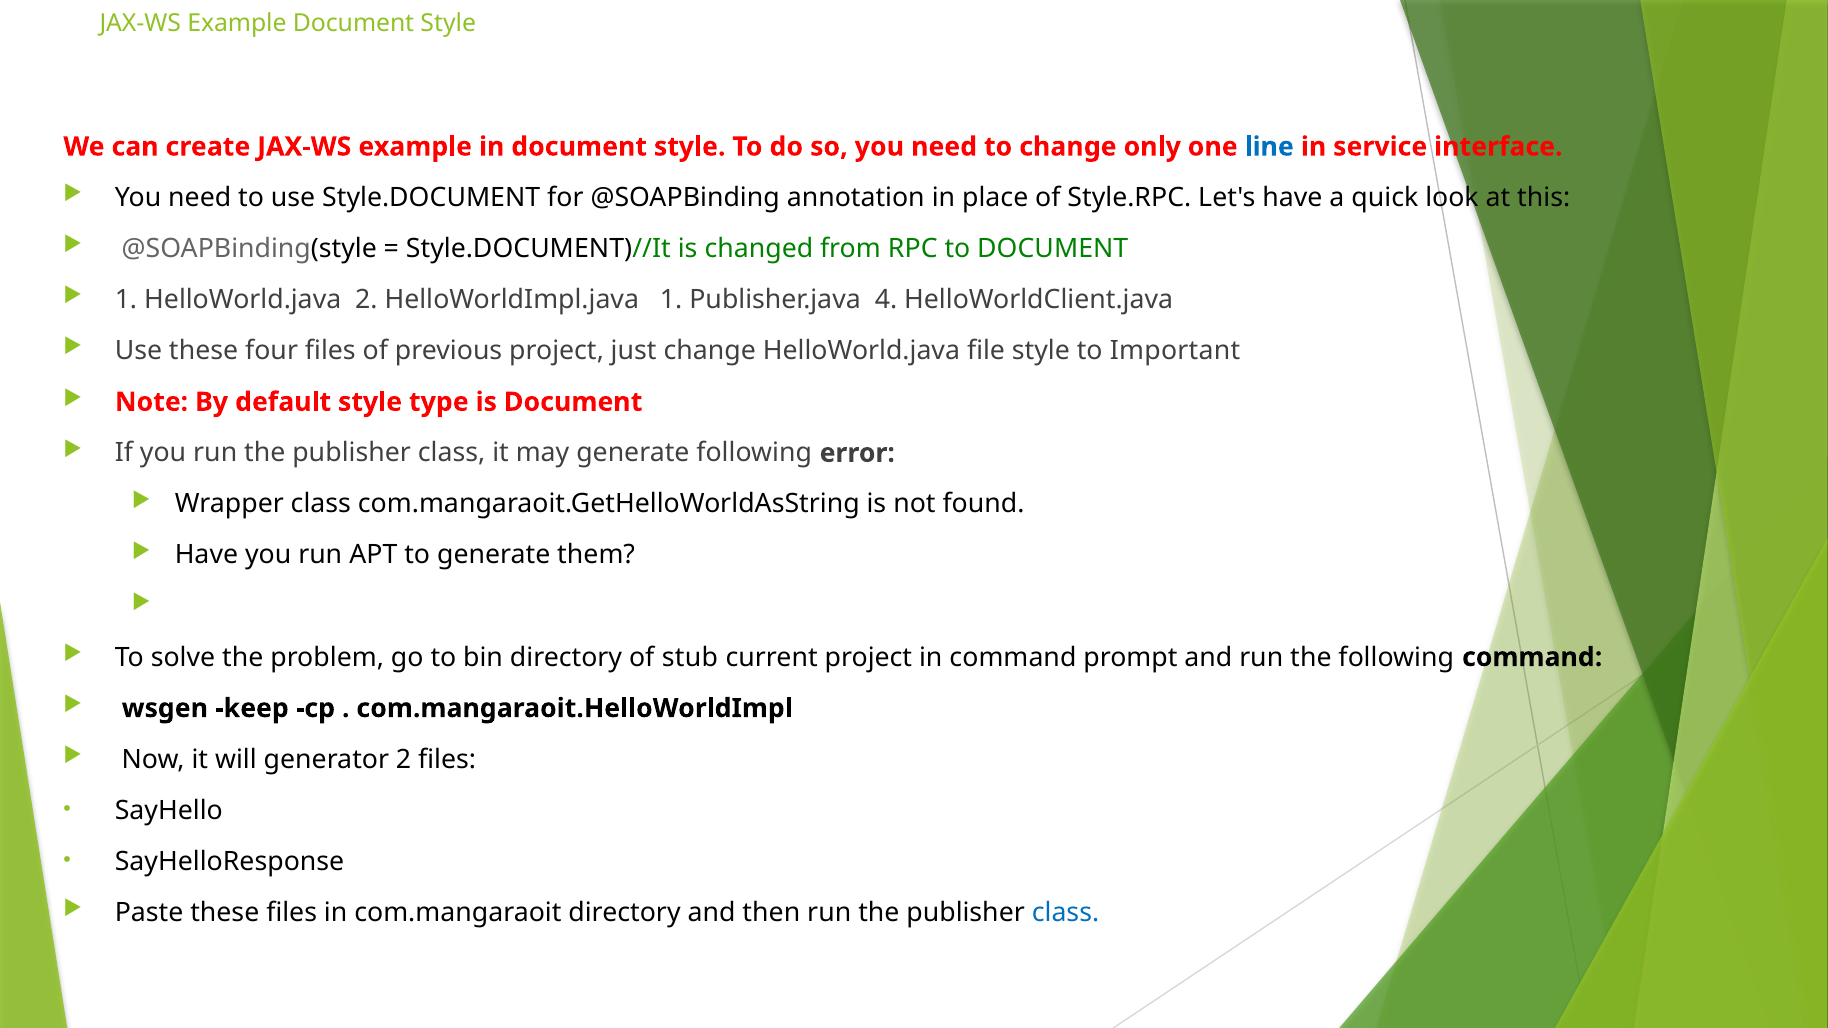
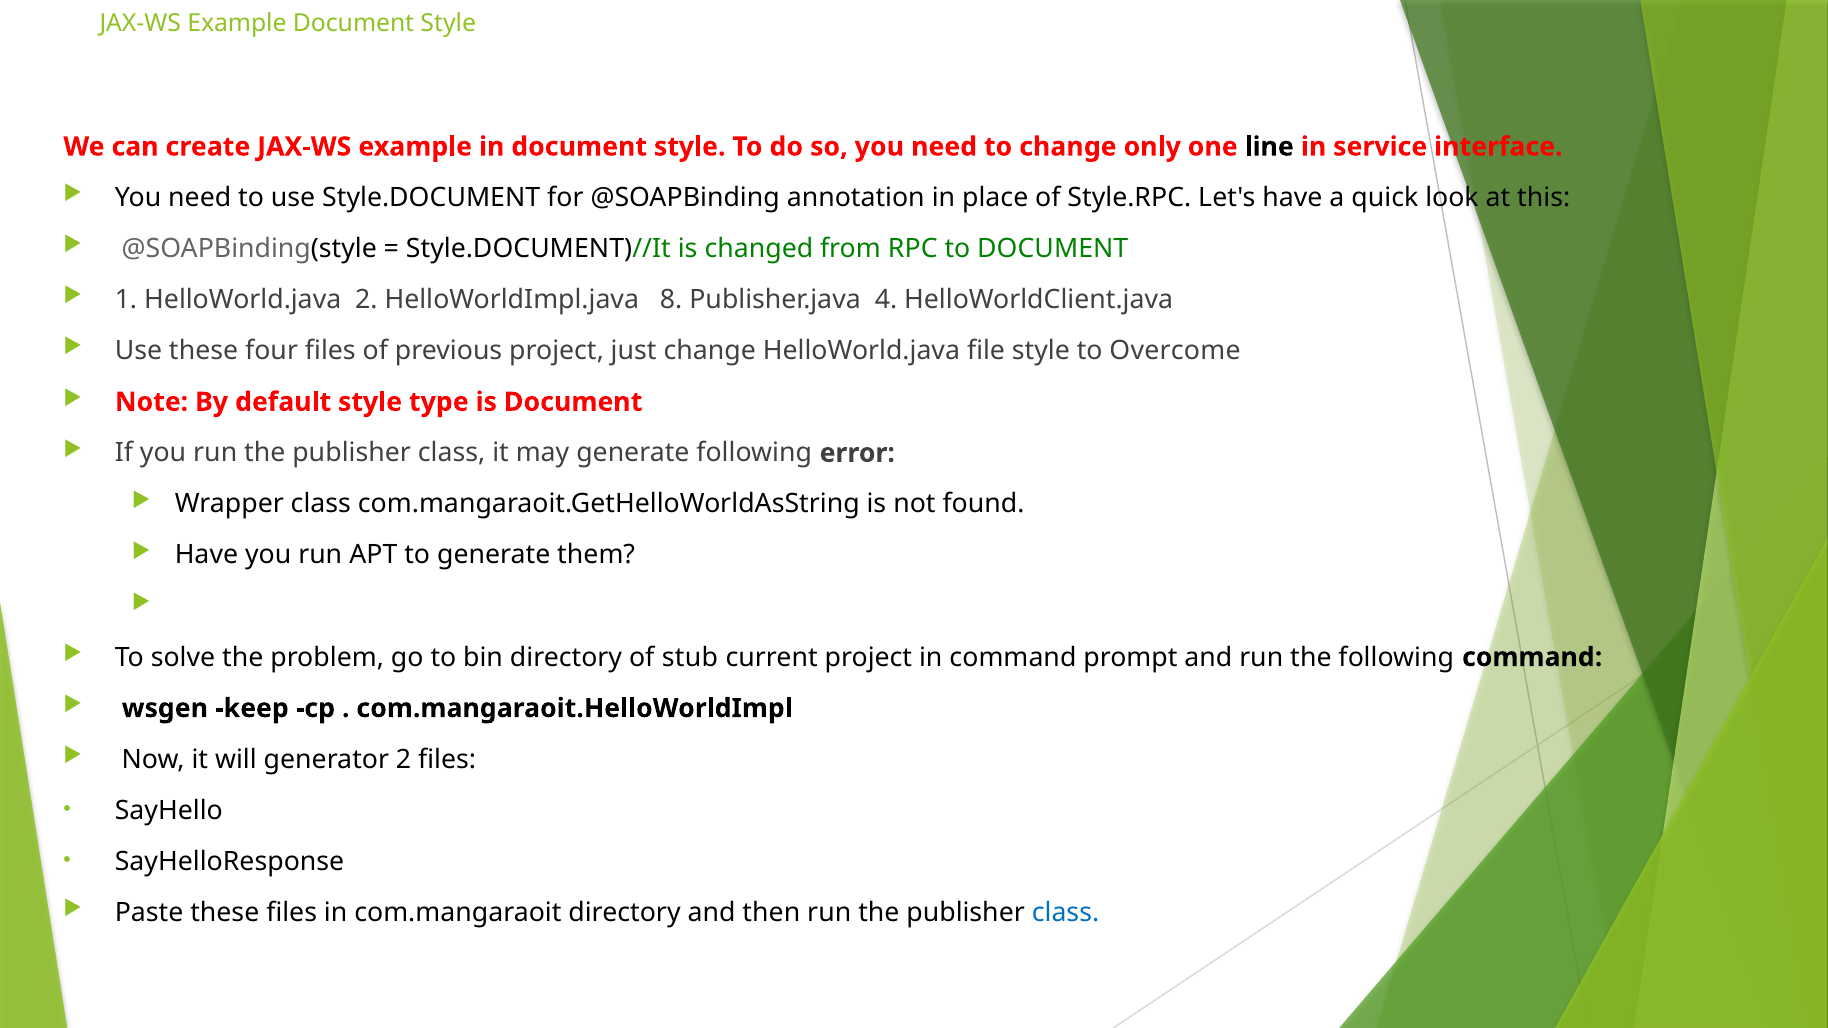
line colour: blue -> black
HelloWorldImpl.java 1: 1 -> 8
Important: Important -> Overcome
